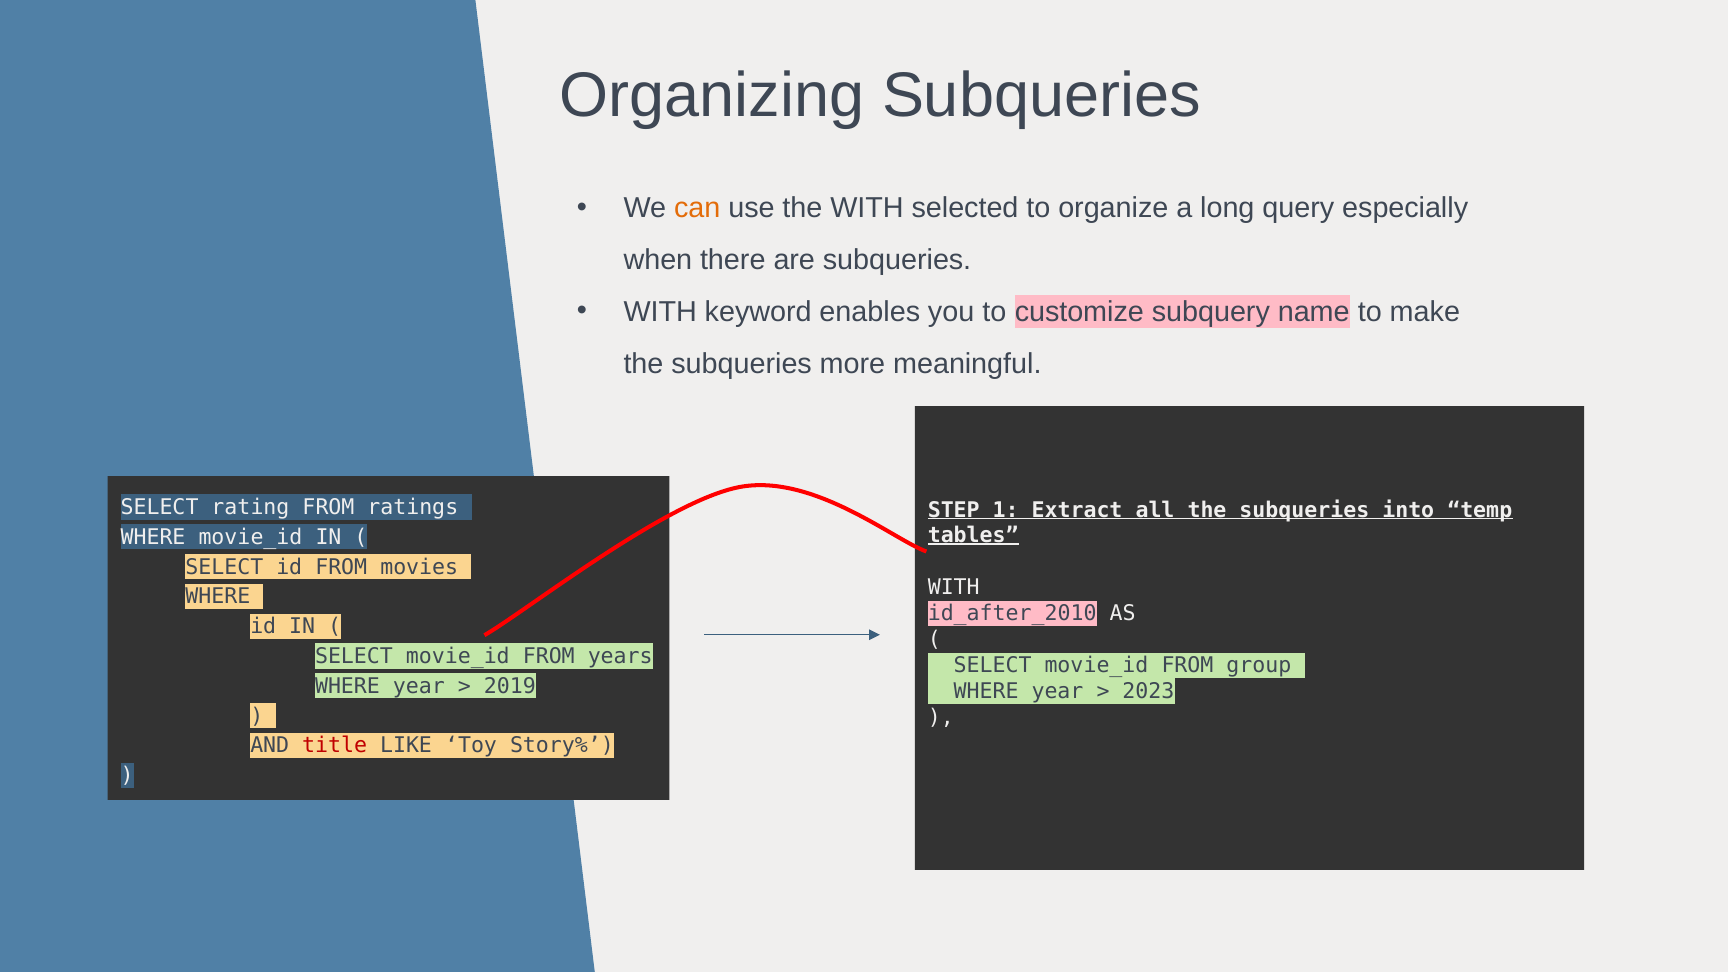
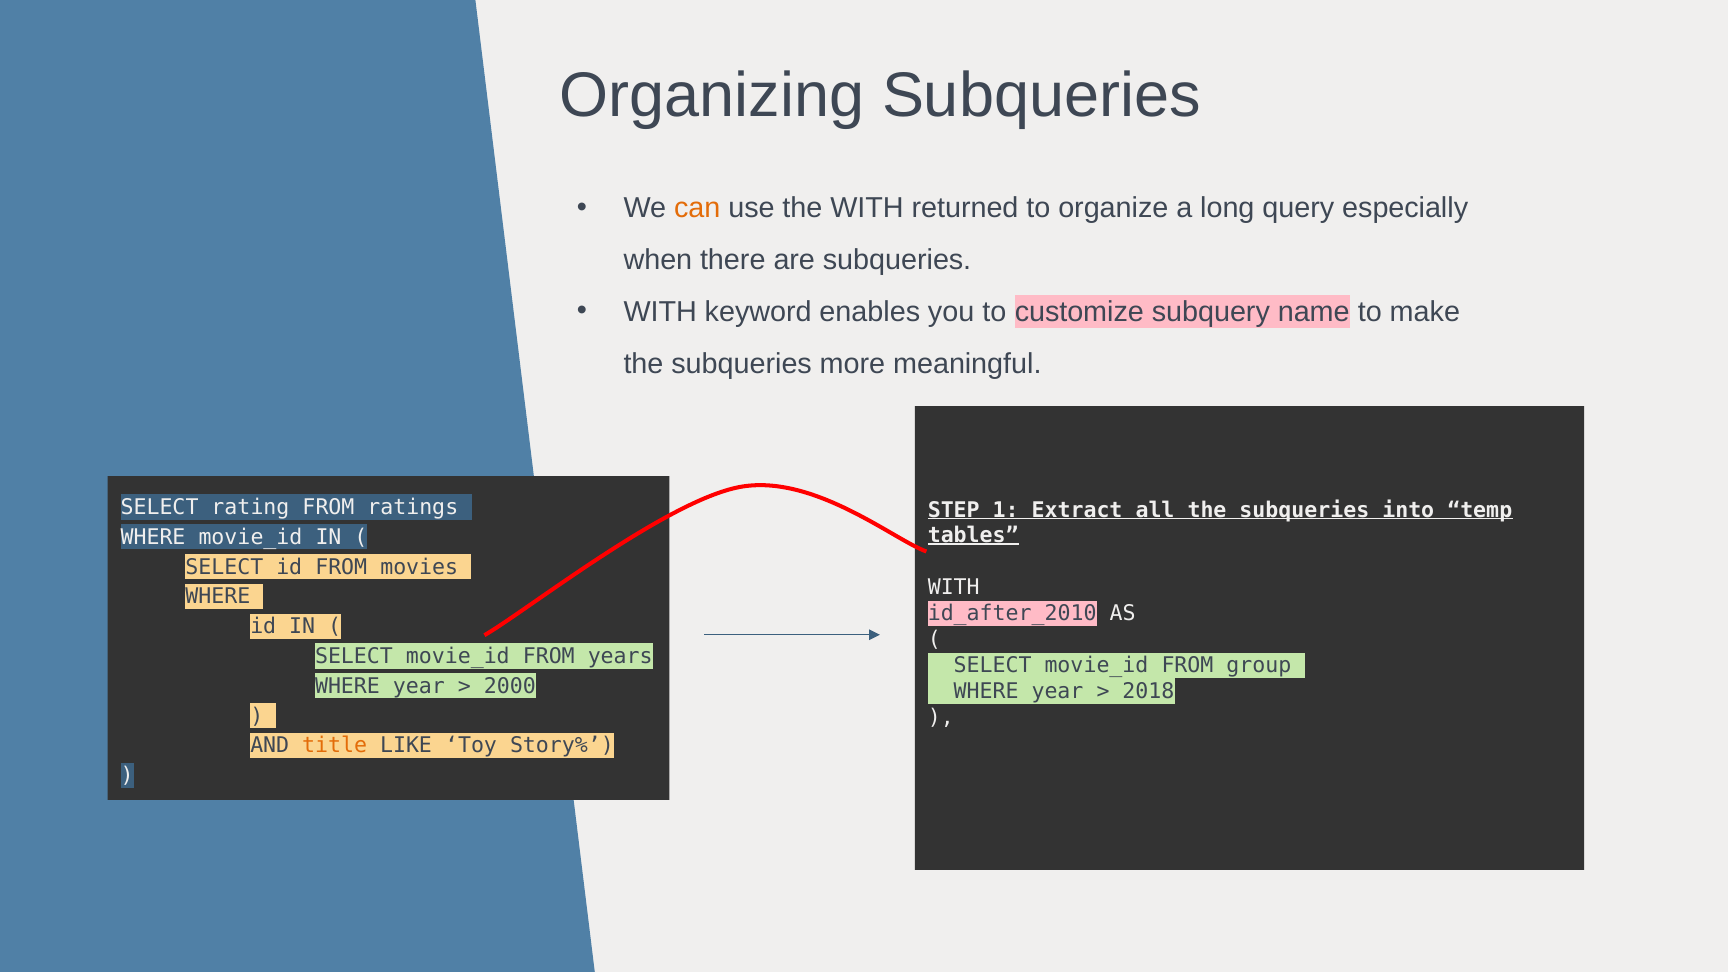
selected: selected -> returned
2019: 2019 -> 2000
2023: 2023 -> 2018
title colour: red -> orange
